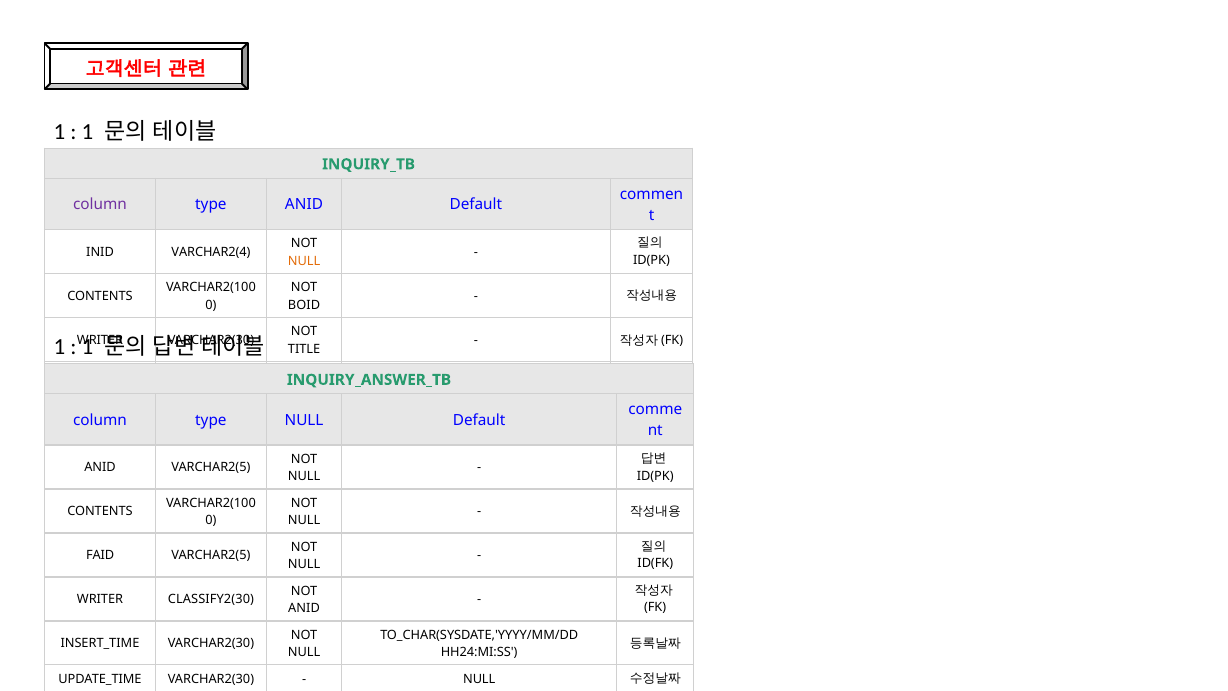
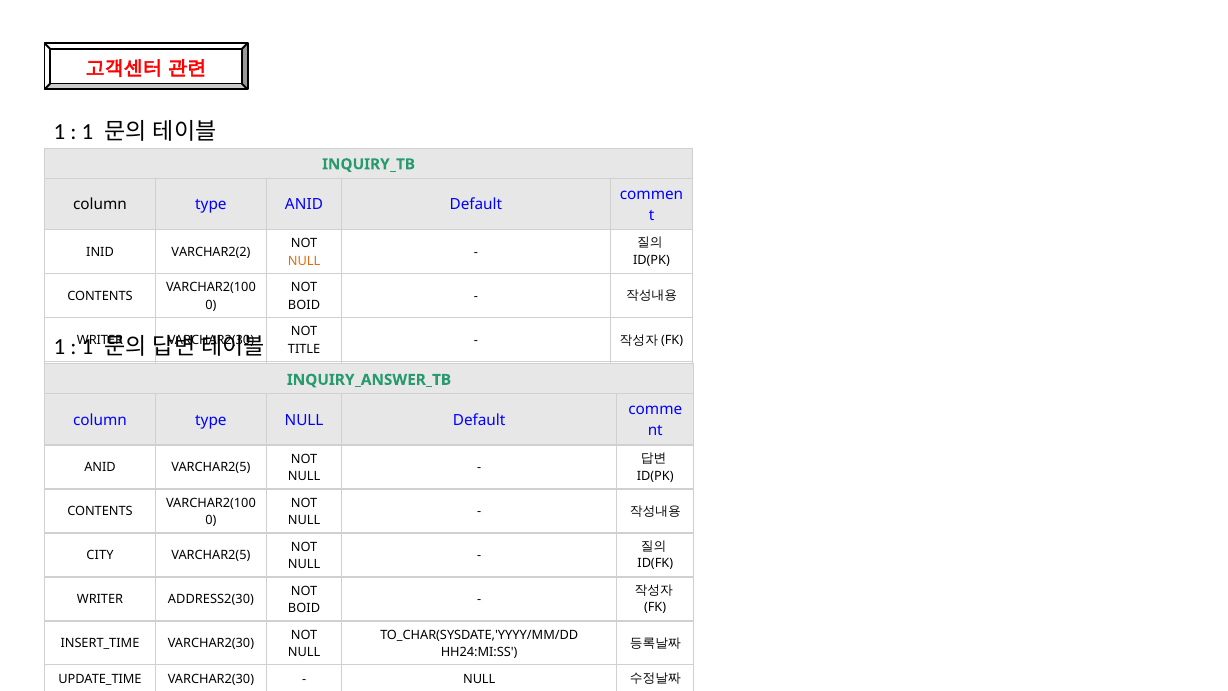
column at (100, 205) colour: purple -> black
VARCHAR2(4: VARCHAR2(4 -> VARCHAR2(2
FAID: FAID -> CITY
CLASSIFY2(30: CLASSIFY2(30 -> ADDRESS2(30
ANID at (304, 608): ANID -> BOID
